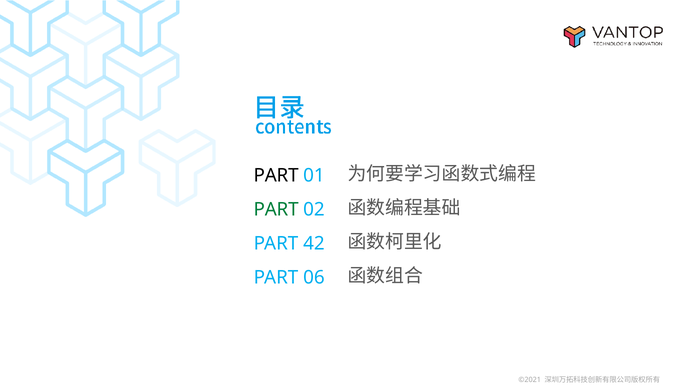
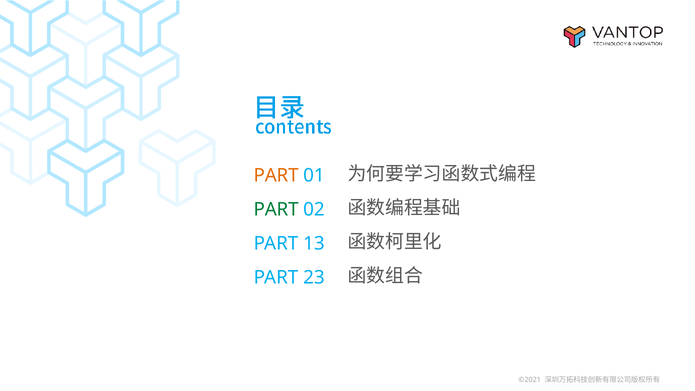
PART at (276, 176) colour: black -> orange
42: 42 -> 13
06: 06 -> 23
